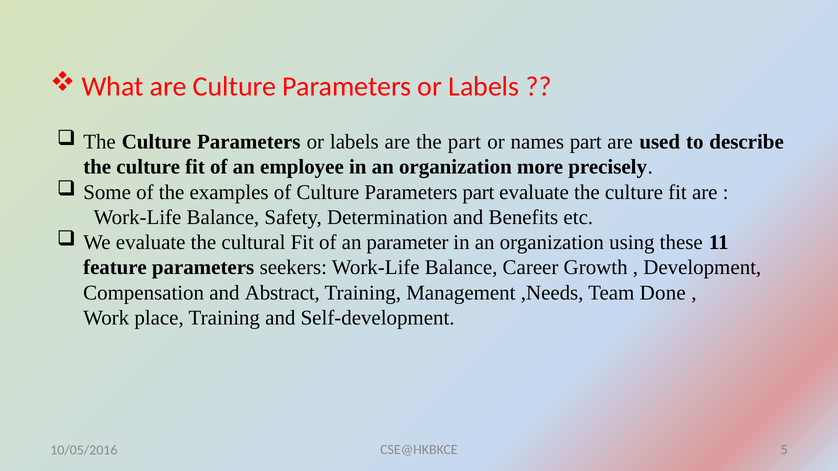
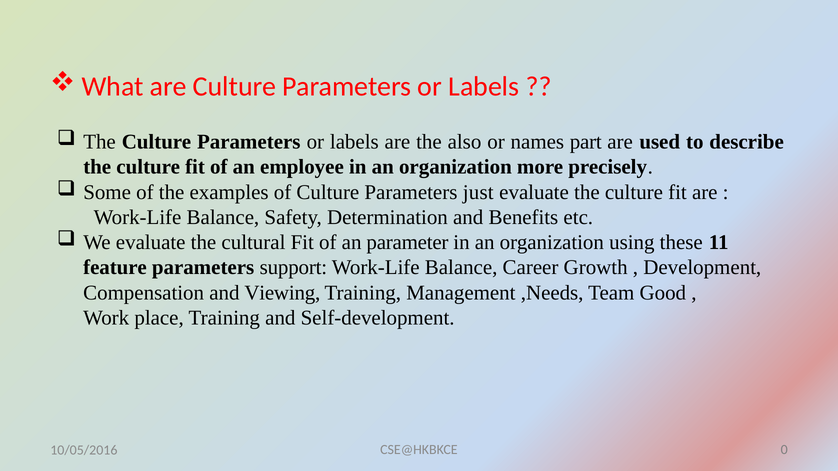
the part: part -> also
Parameters part: part -> just
seekers: seekers -> support
Abstract: Abstract -> Viewing
Done: Done -> Good
5: 5 -> 0
